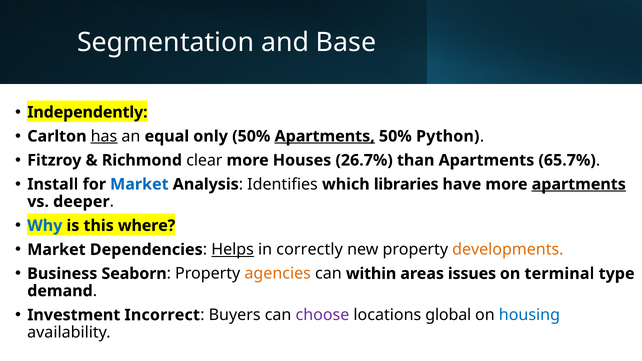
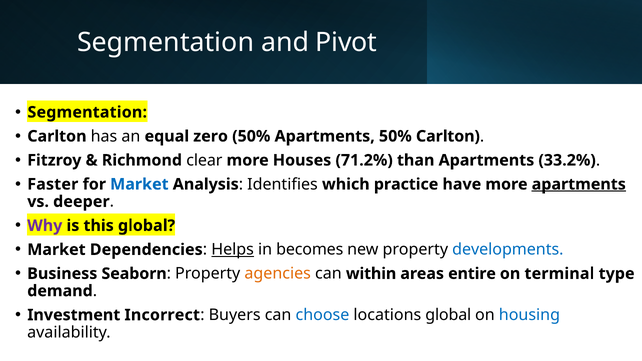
Base: Base -> Pivot
Independently at (87, 112): Independently -> Segmentation
has underline: present -> none
only: only -> zero
Apartments at (325, 136) underline: present -> none
50% Python: Python -> Carlton
26.7%: 26.7% -> 71.2%
65.7%: 65.7% -> 33.2%
Install: Install -> Faster
libraries: libraries -> practice
Why colour: blue -> purple
this where: where -> global
correctly: correctly -> becomes
developments colour: orange -> blue
issues: issues -> entire
choose colour: purple -> blue
